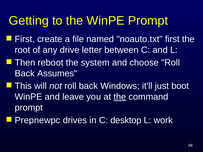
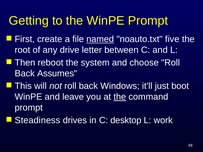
named underline: none -> present
noauto.txt first: first -> five
Prepnewpc: Prepnewpc -> Steadiness
